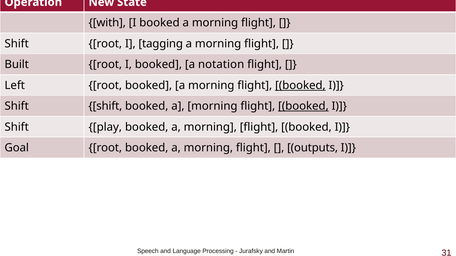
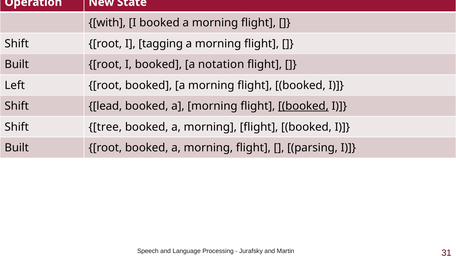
booked at (300, 85) underline: present -> none
Shift shift: shift -> lead
play: play -> tree
Goal at (17, 148): Goal -> Built
outputs: outputs -> parsing
